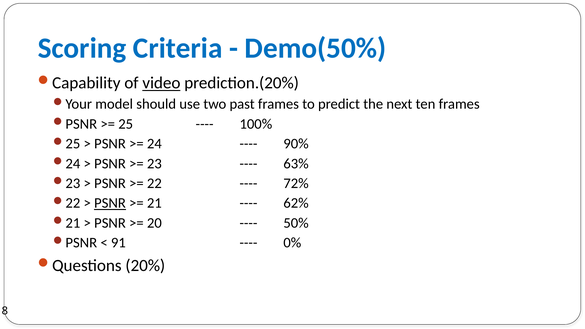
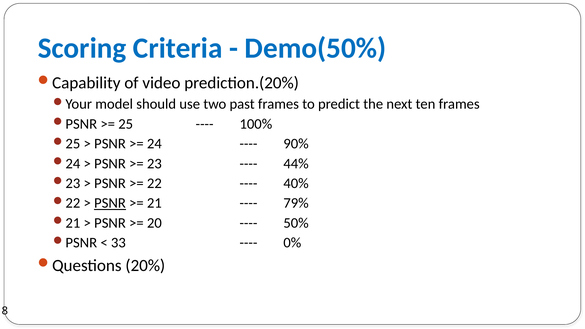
video underline: present -> none
63%: 63% -> 44%
72%: 72% -> 40%
62%: 62% -> 79%
91: 91 -> 33
